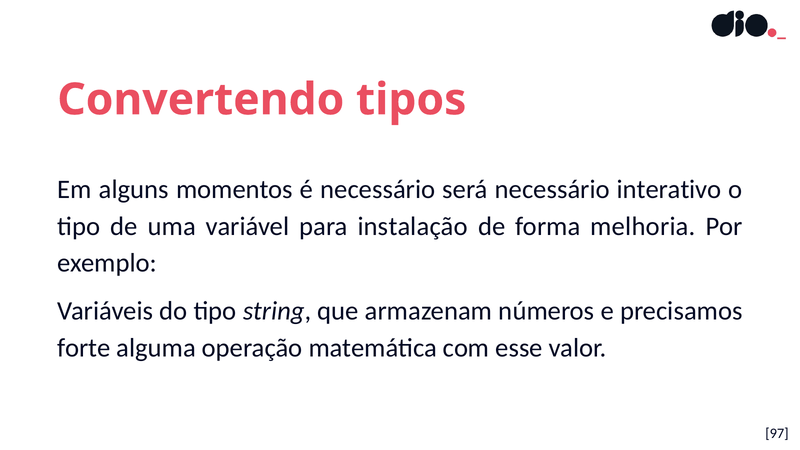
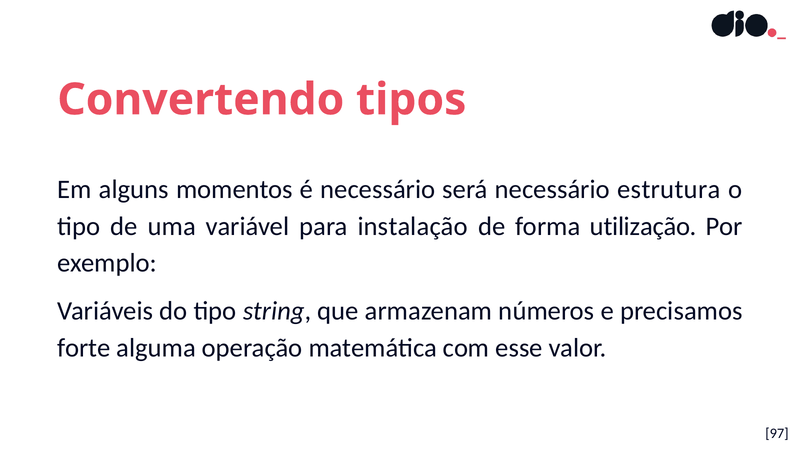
interativo: interativo -> estrutura
melhoria: melhoria -> utilização
